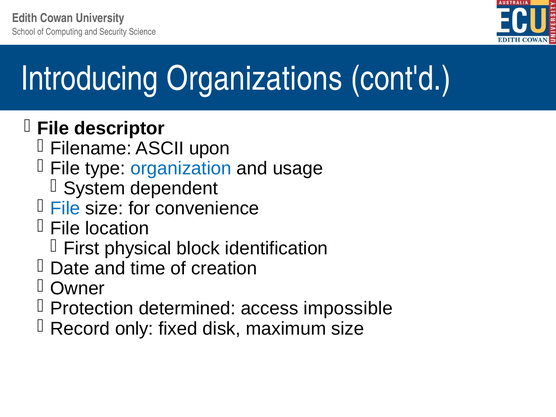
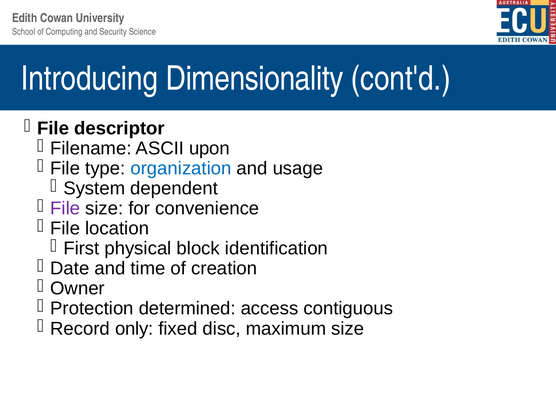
Organizations: Organizations -> Dimensionality
File at (65, 209) colour: blue -> purple
impossible: impossible -> contiguous
disk: disk -> disc
